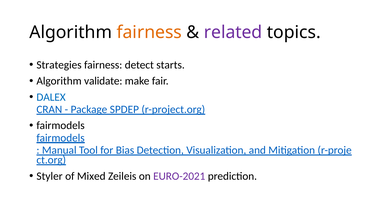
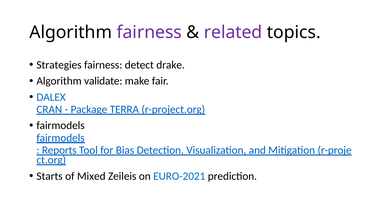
fairness at (149, 32) colour: orange -> purple
starts: starts -> drake
SPDEP: SPDEP -> TERRA
Manual: Manual -> Reports
Styler: Styler -> Starts
EURO-2021 colour: purple -> blue
